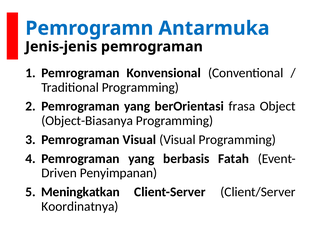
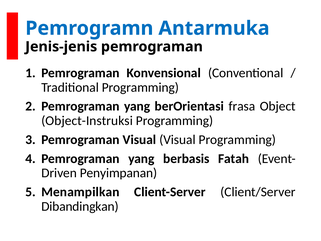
Object-Biasanya: Object-Biasanya -> Object-Instruksi
Meningkatkan: Meningkatkan -> Menampilkan
Koordinatnya: Koordinatnya -> Dibandingkan
